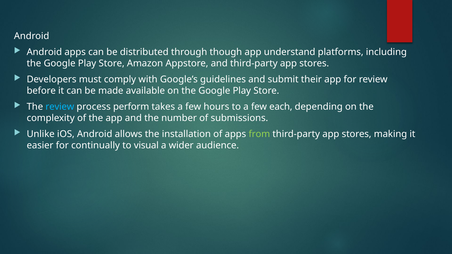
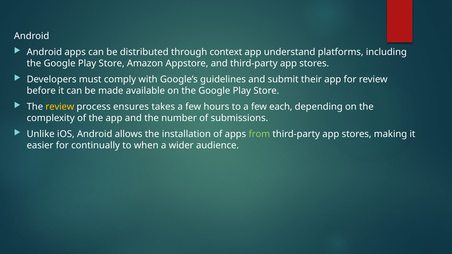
though: though -> context
review at (60, 107) colour: light blue -> yellow
perform: perform -> ensures
visual: visual -> when
